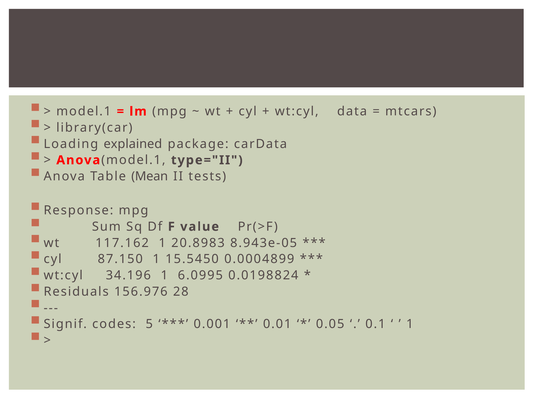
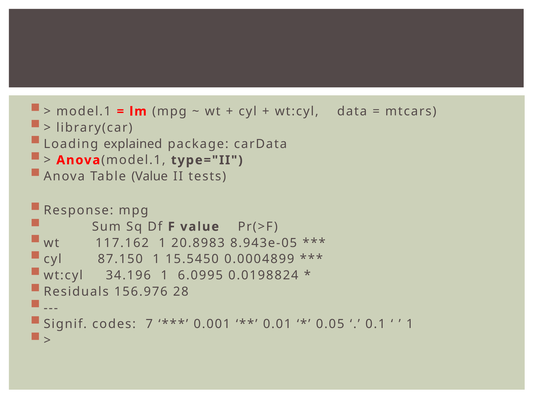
Table Mean: Mean -> Value
5: 5 -> 7
